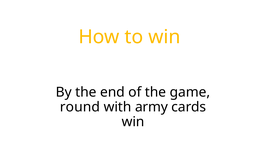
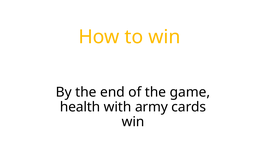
round: round -> health
